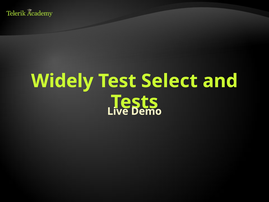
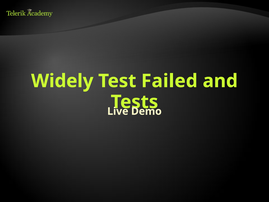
Select: Select -> Failed
